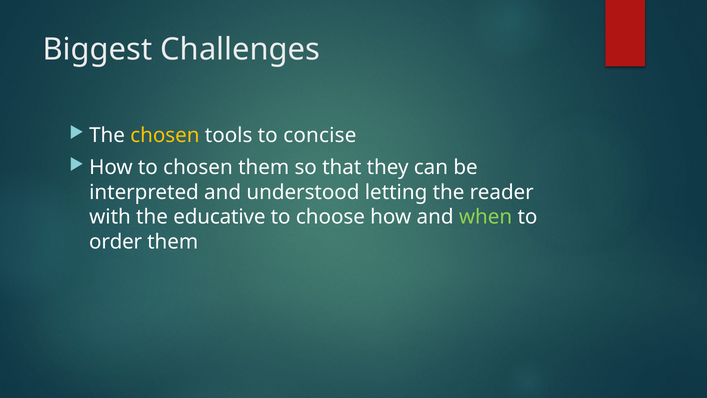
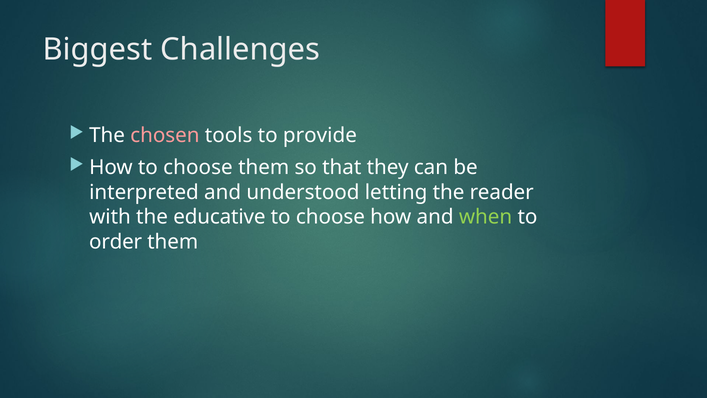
chosen at (165, 135) colour: yellow -> pink
concise: concise -> provide
How to chosen: chosen -> choose
